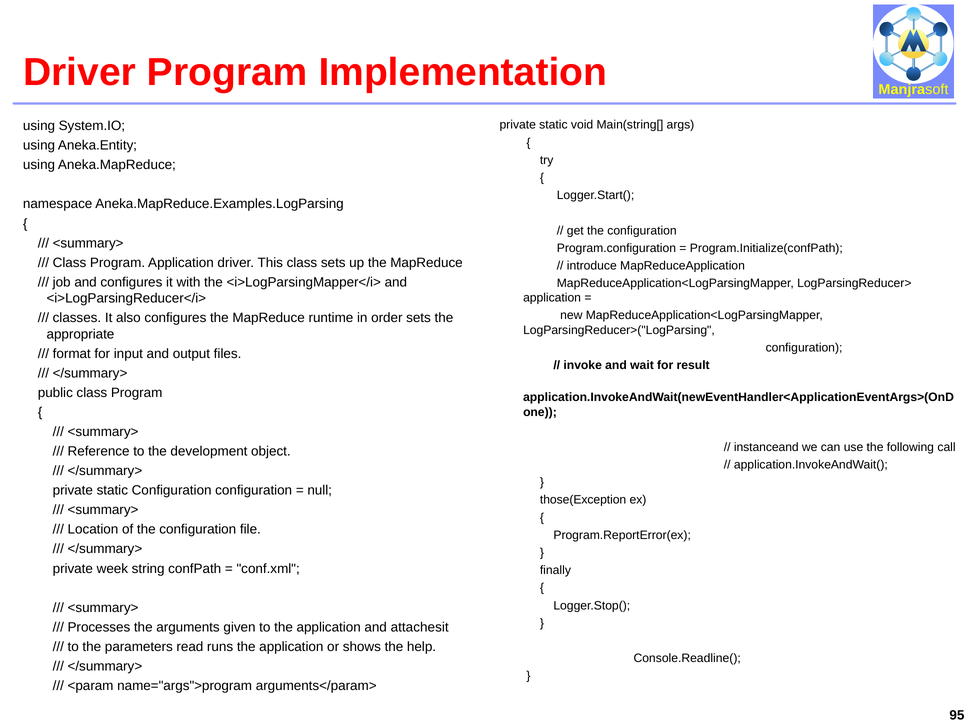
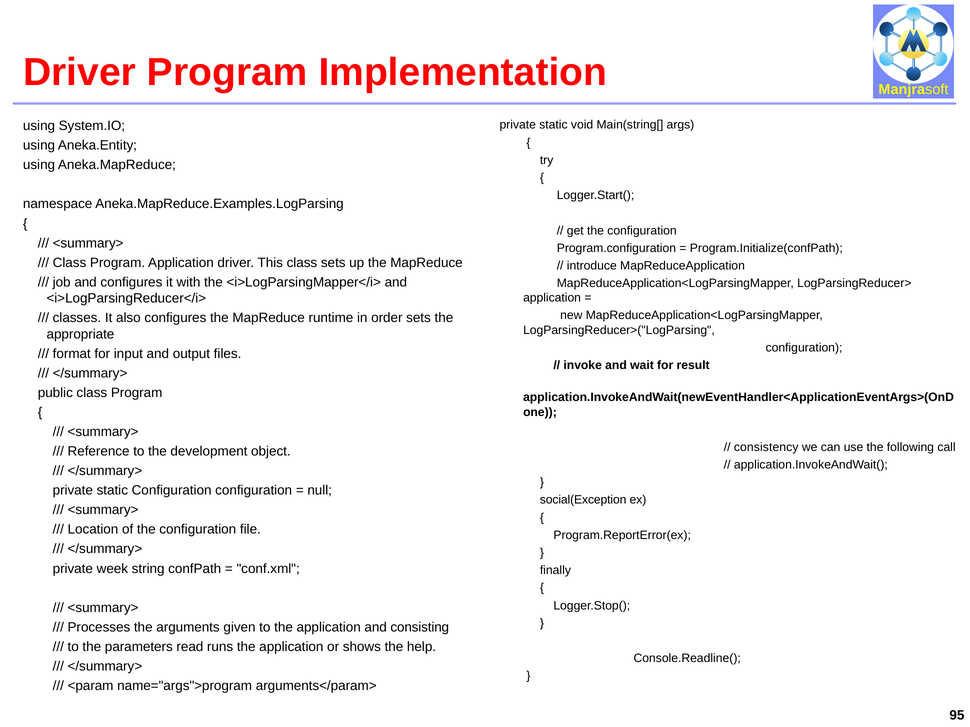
instanceand: instanceand -> consistency
those(Exception: those(Exception -> social(Exception
attachesit: attachesit -> consisting
